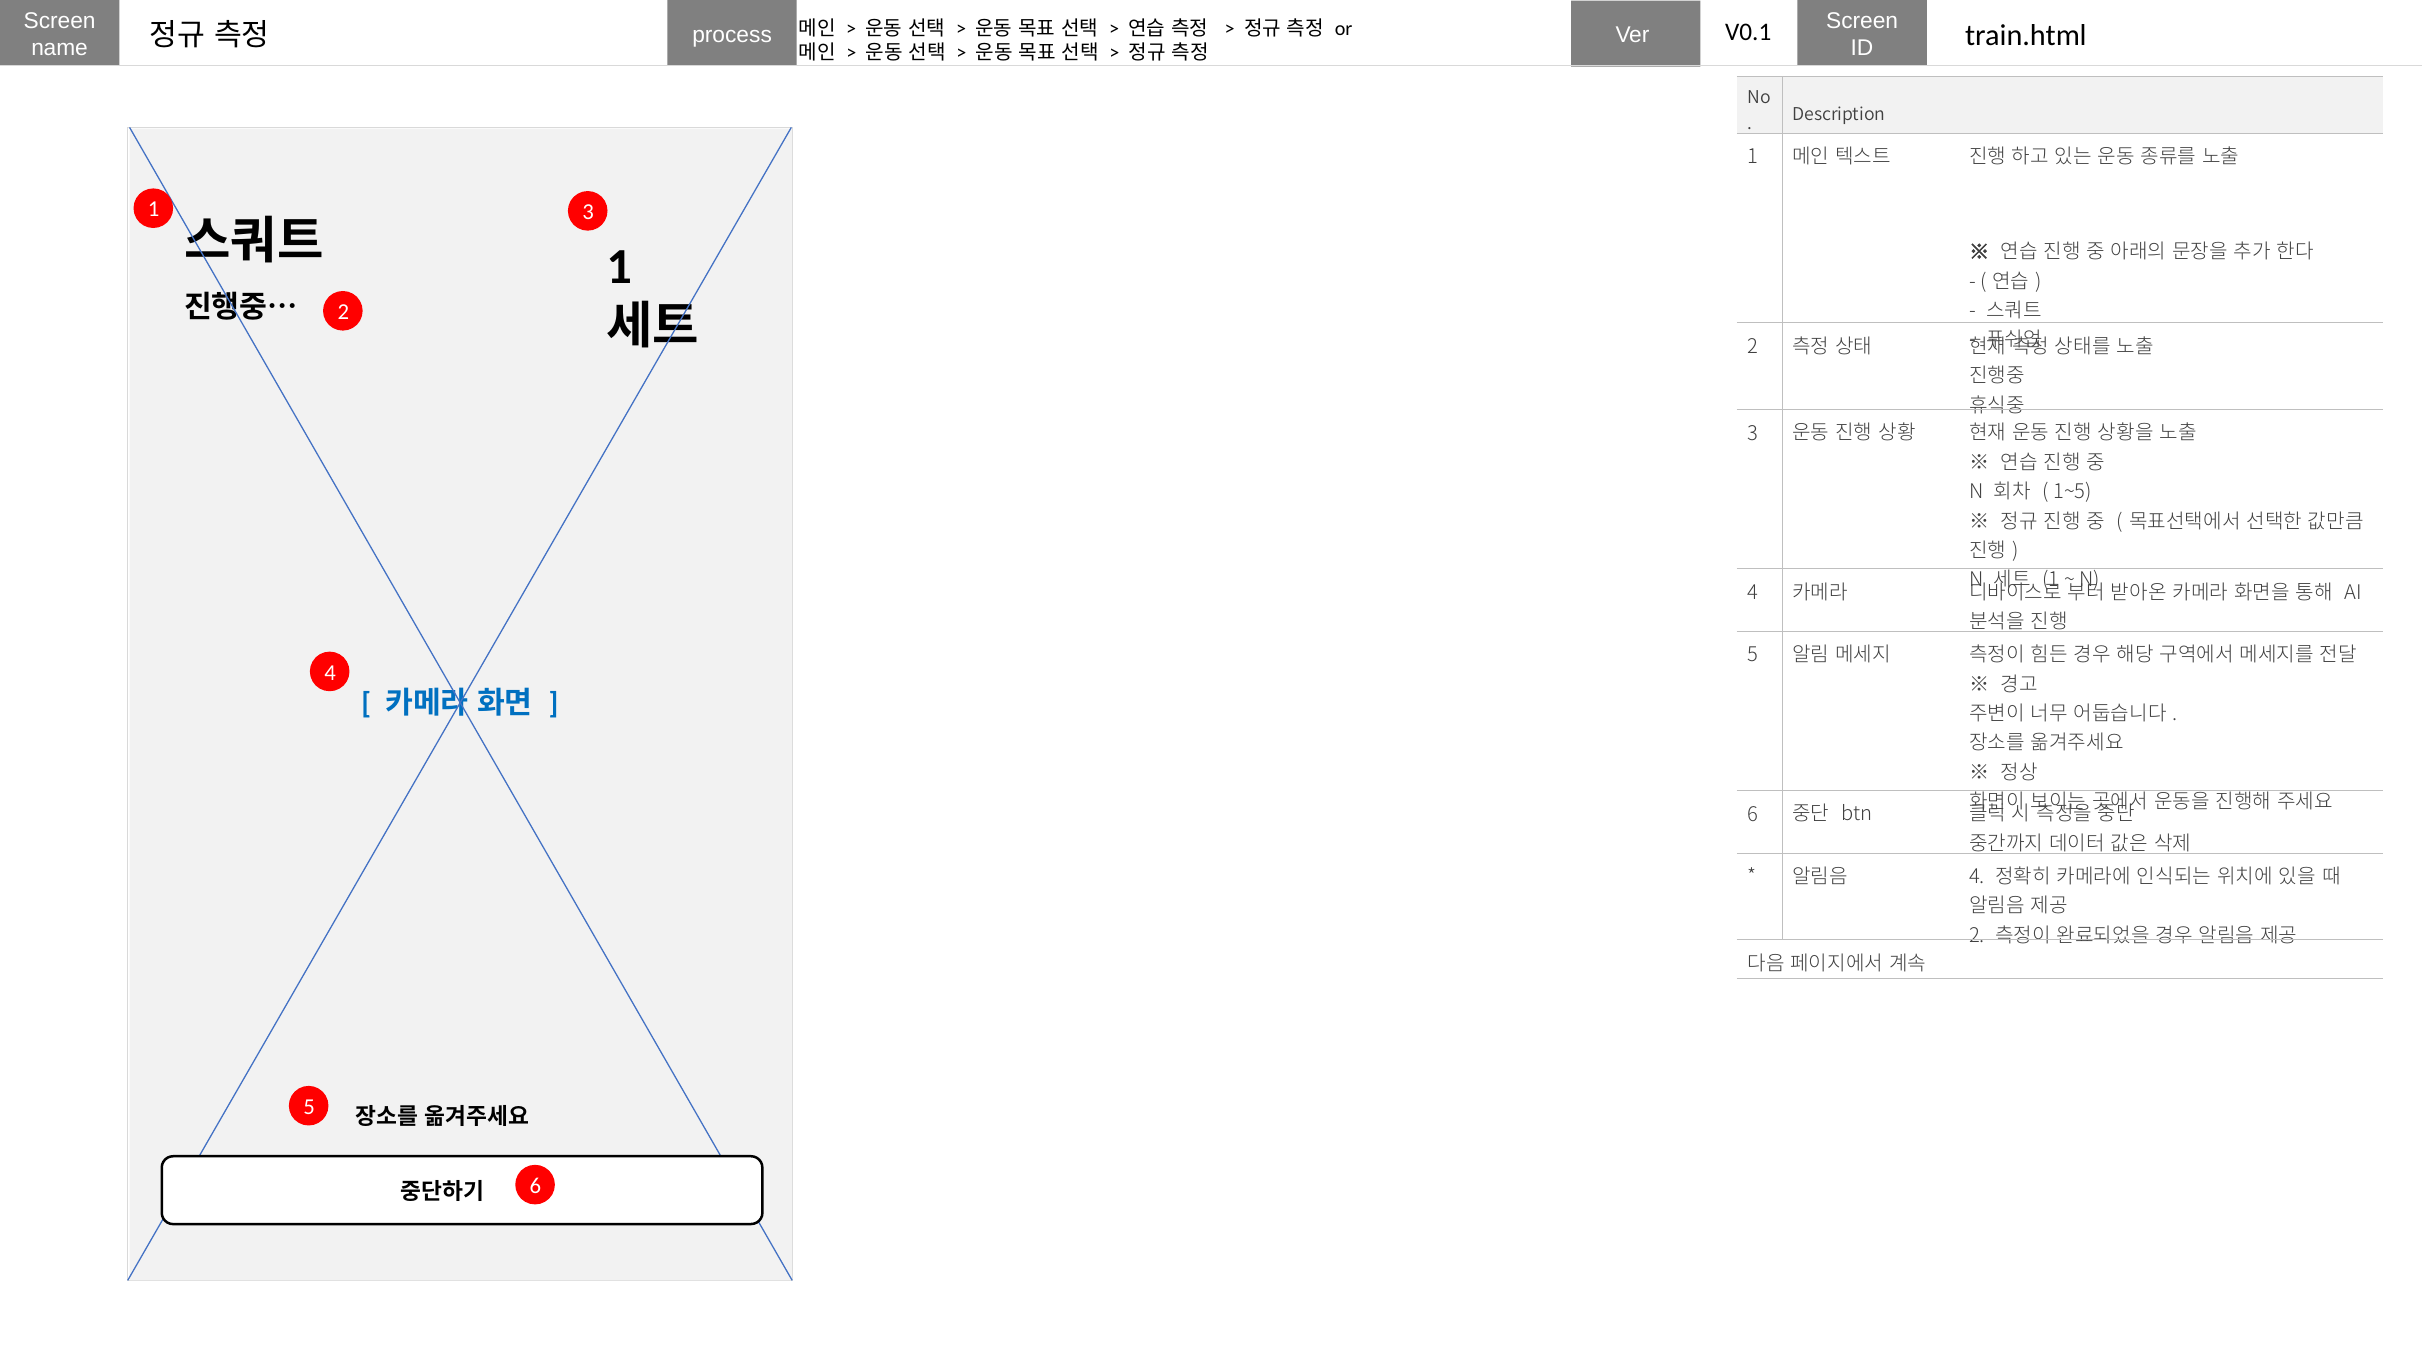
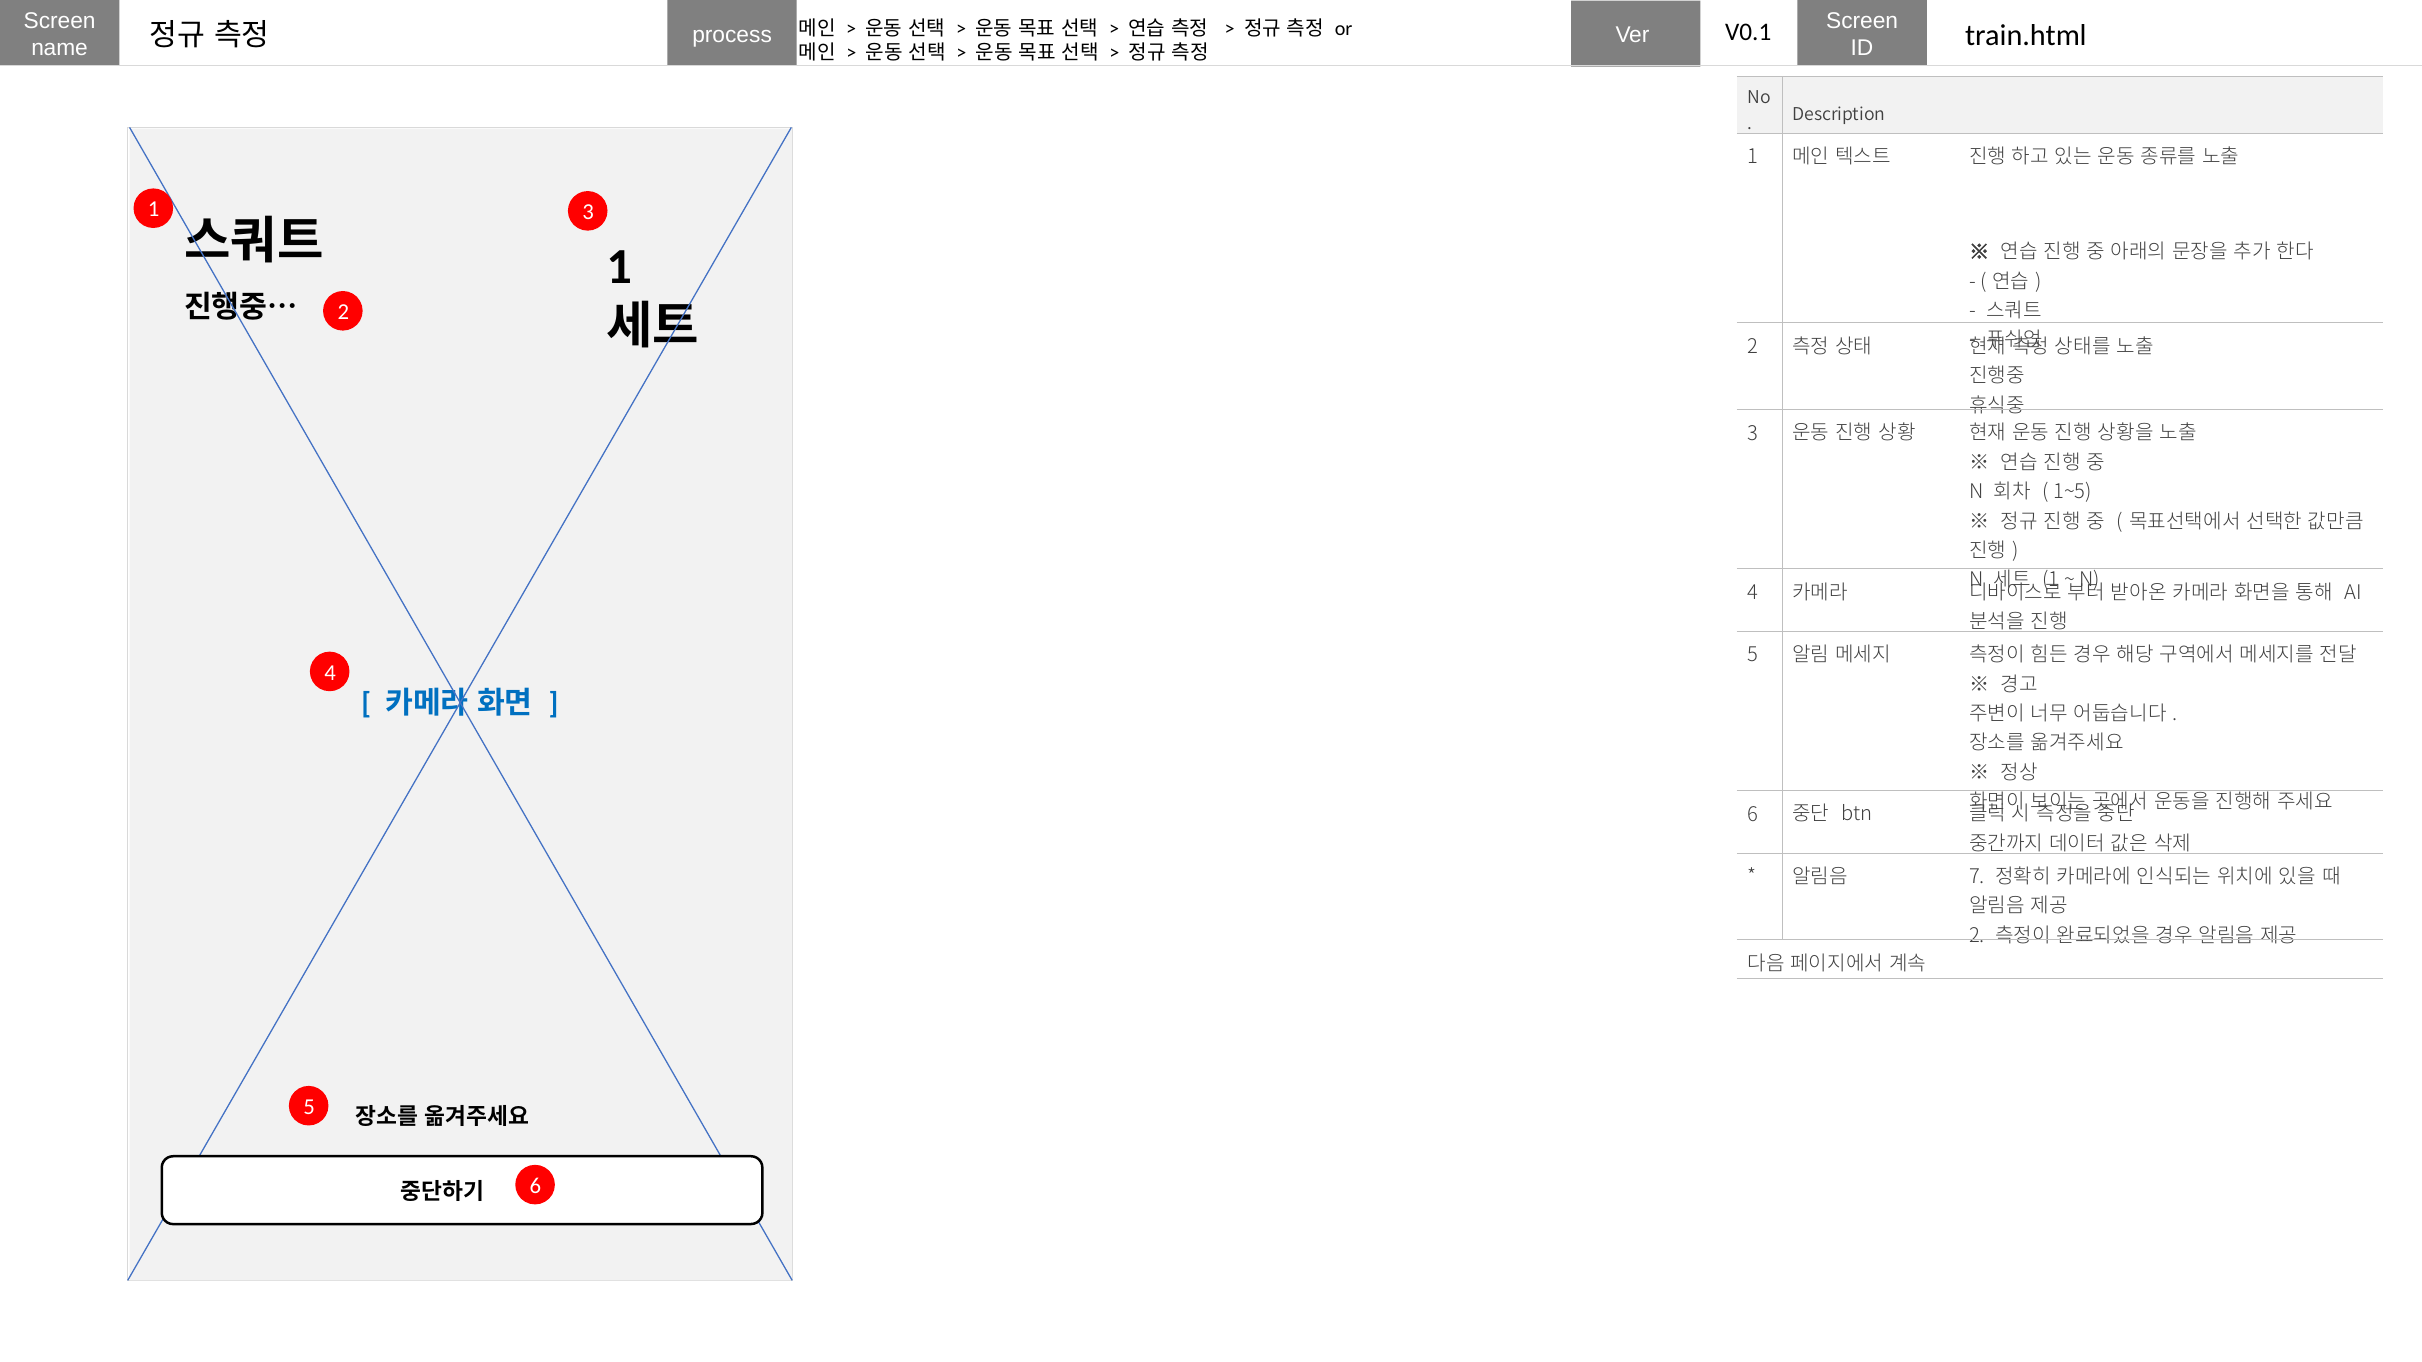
4 at (1977, 877): 4 -> 7
